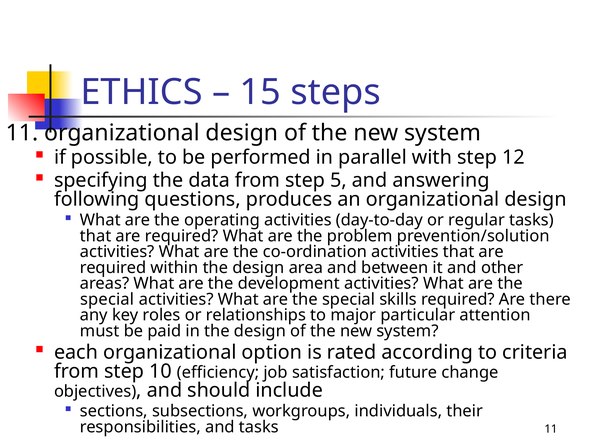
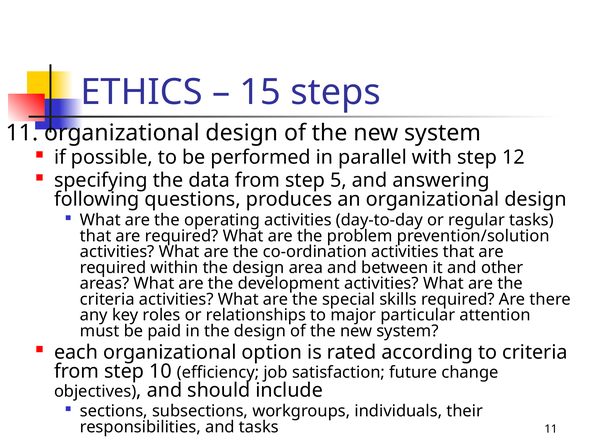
special at (107, 299): special -> criteria
